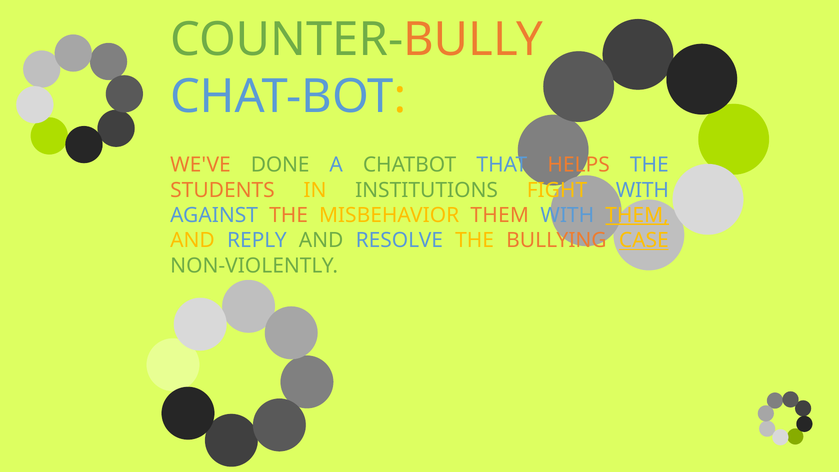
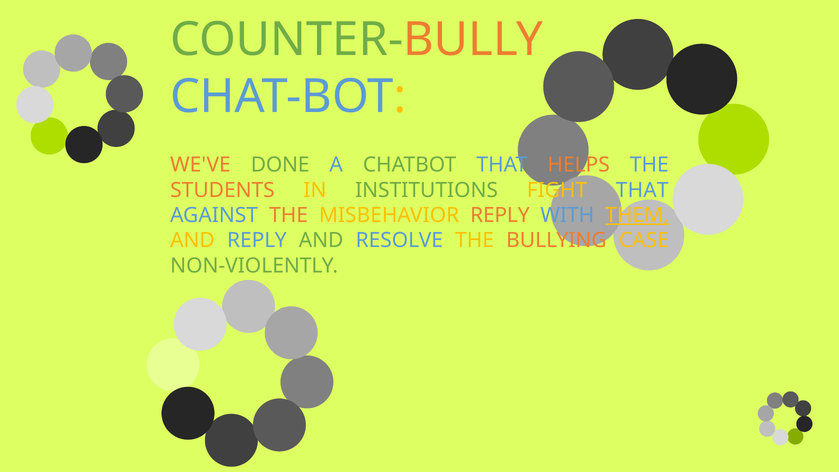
FIGHT WITH: WITH -> THAT
MISBEHAVIOR THEM: THEM -> REPLY
CASE underline: present -> none
